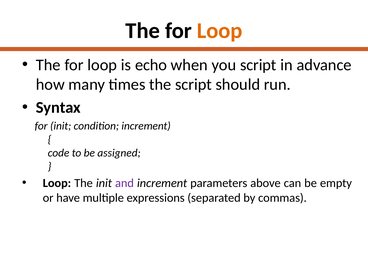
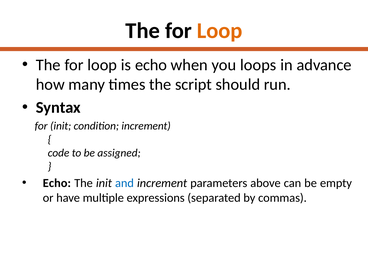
you script: script -> loops
Loop at (57, 183): Loop -> Echo
and colour: purple -> blue
